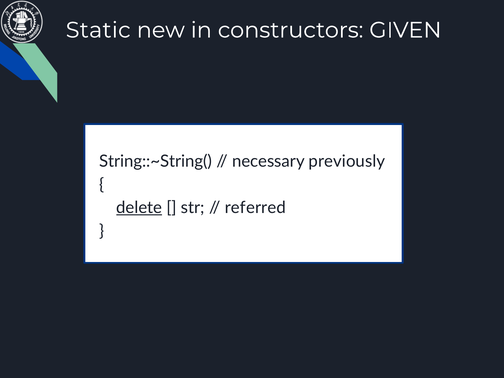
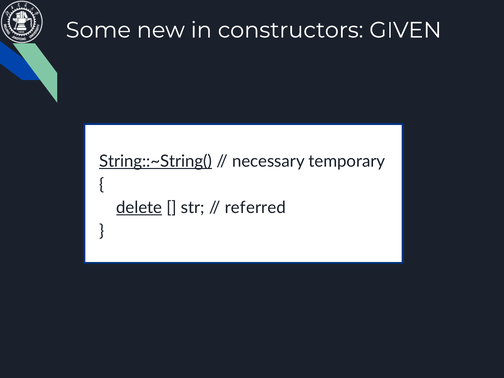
Static: Static -> Some
String::~String( underline: none -> present
previously: previously -> temporary
